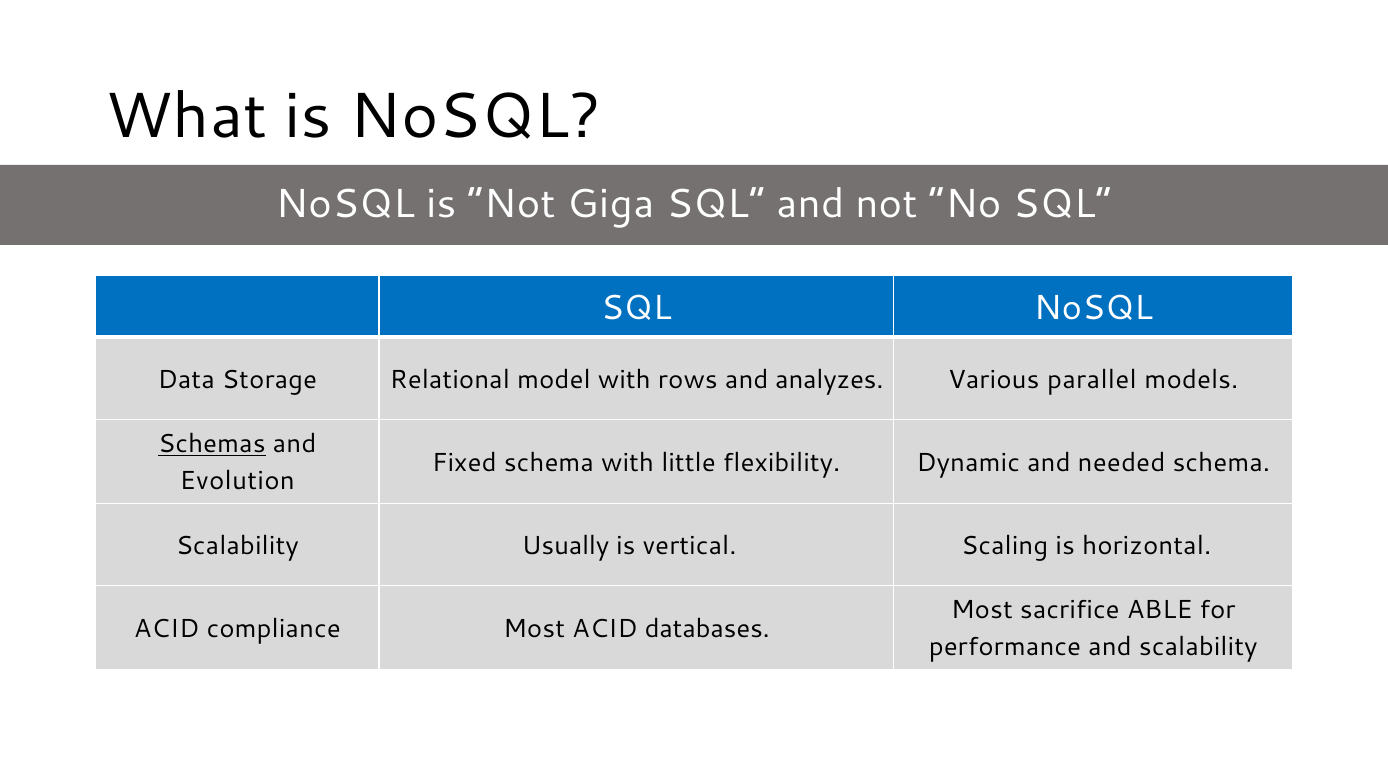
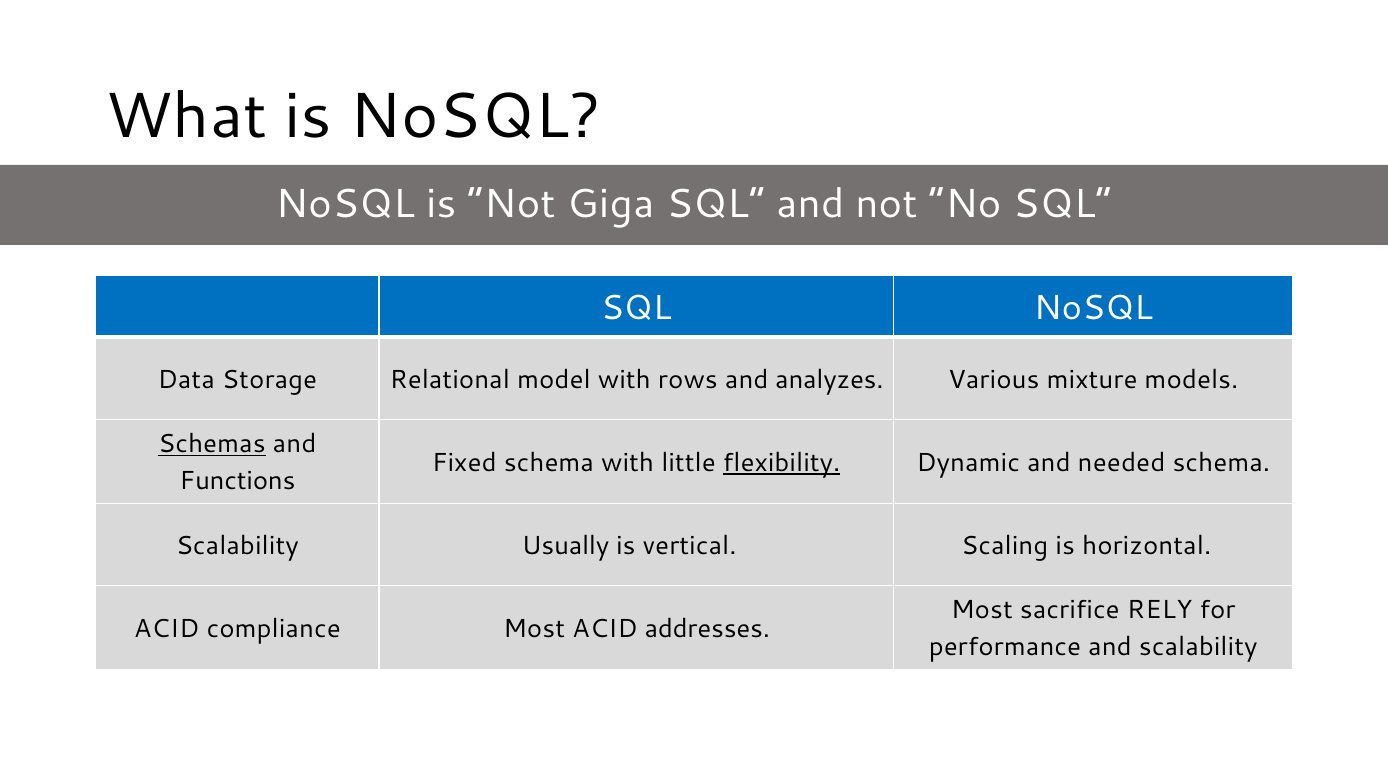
parallel: parallel -> mixture
flexibility underline: none -> present
Evolution: Evolution -> Functions
ABLE: ABLE -> RELY
databases: databases -> addresses
